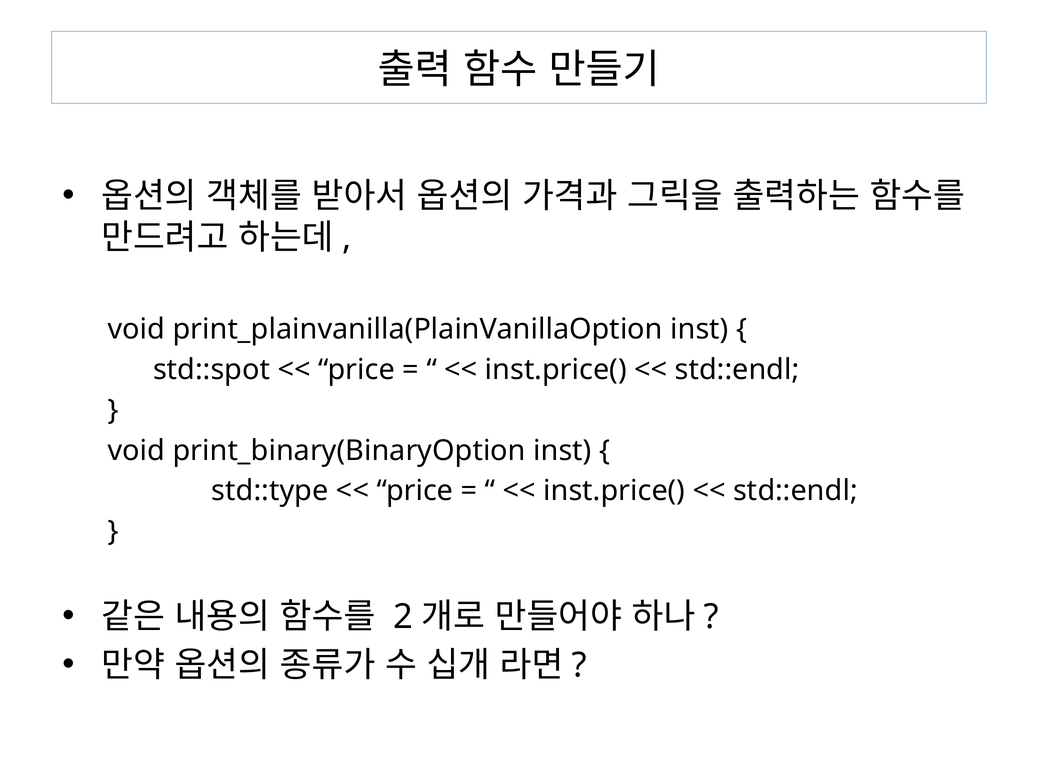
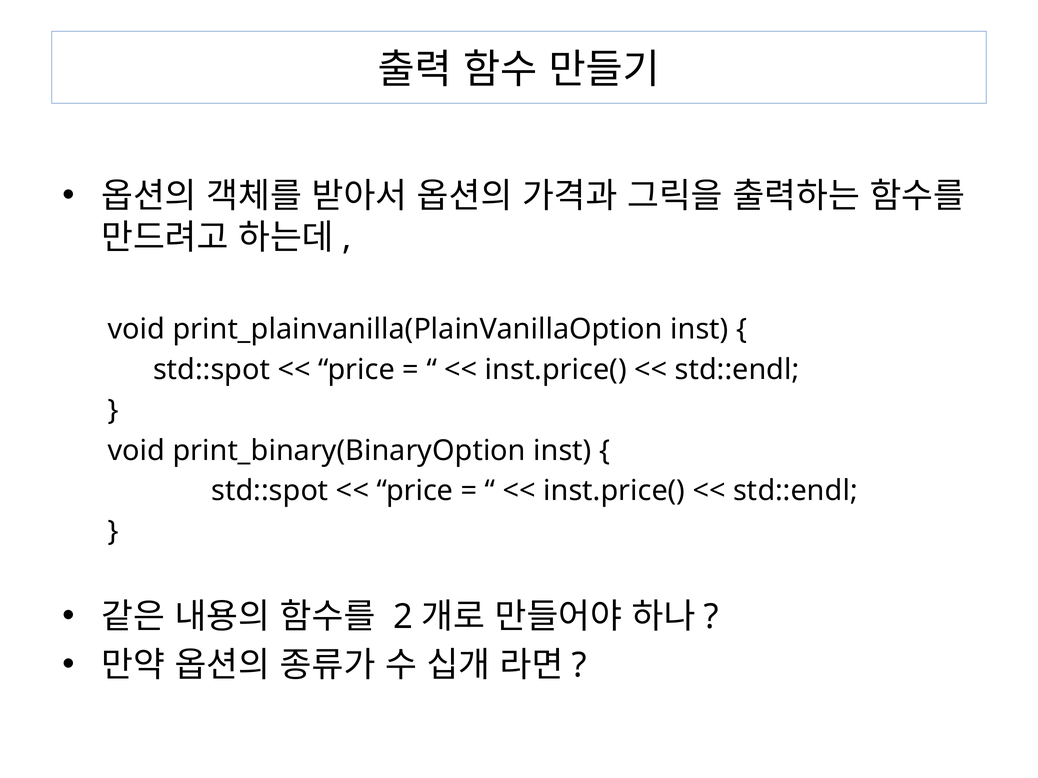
std::type at (270, 491): std::type -> std::spot
